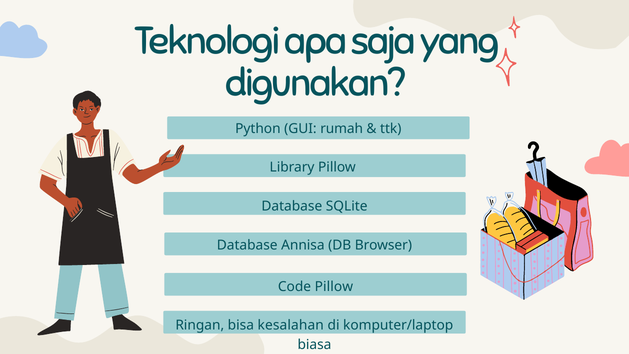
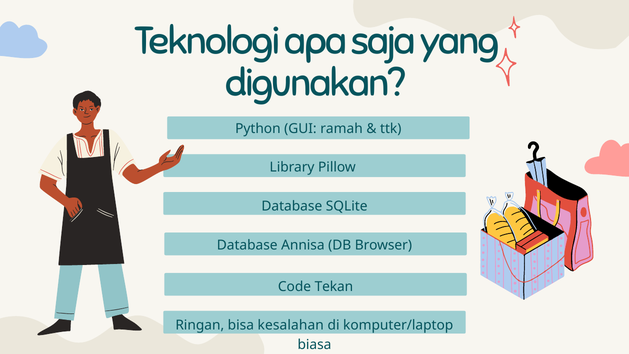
rumah: rumah -> ramah
Code Pillow: Pillow -> Tekan
